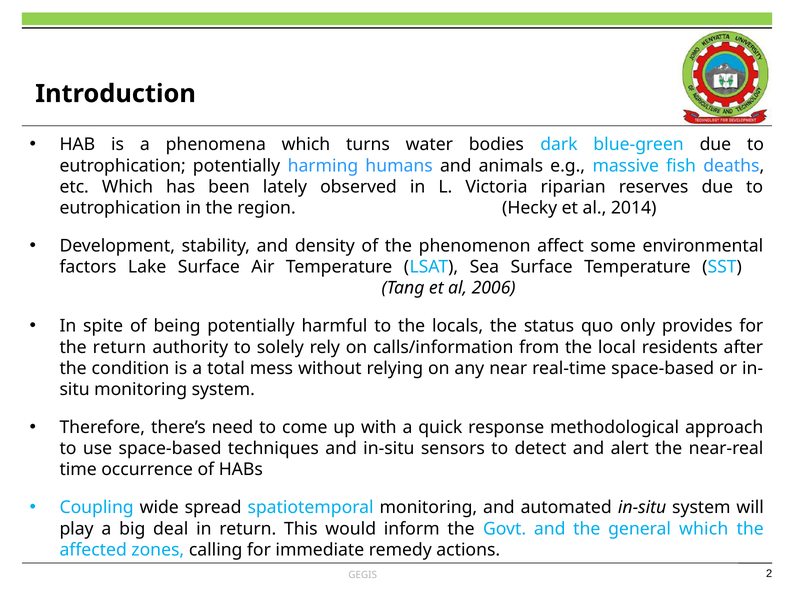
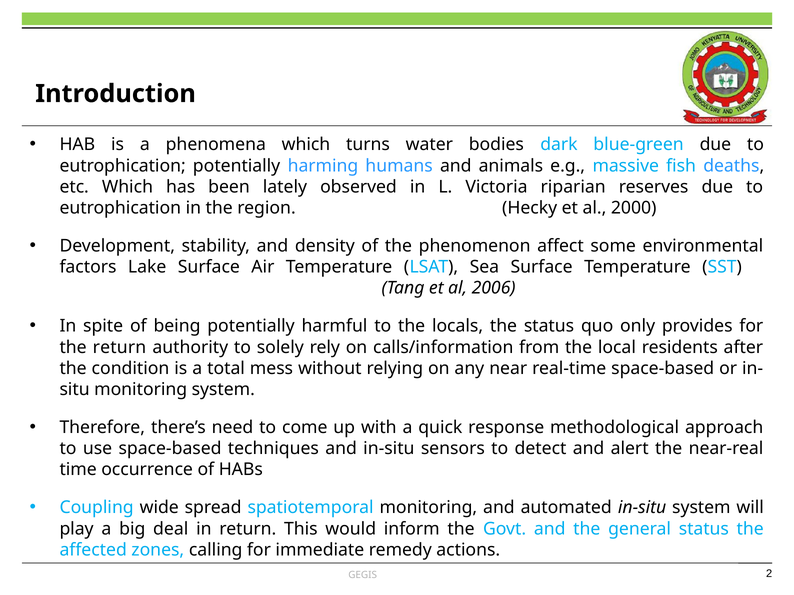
2014: 2014 -> 2000
general which: which -> status
